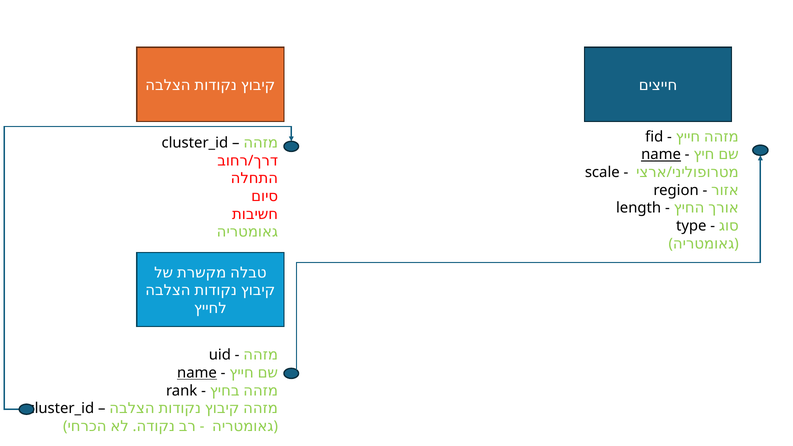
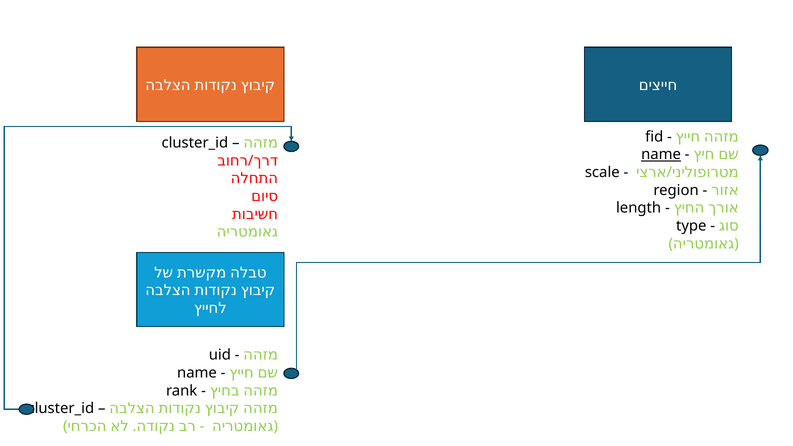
name at (197, 373) underline: present -> none
